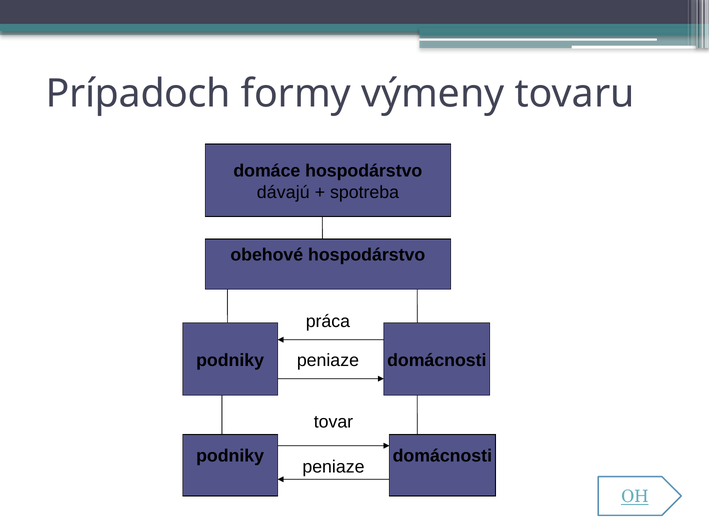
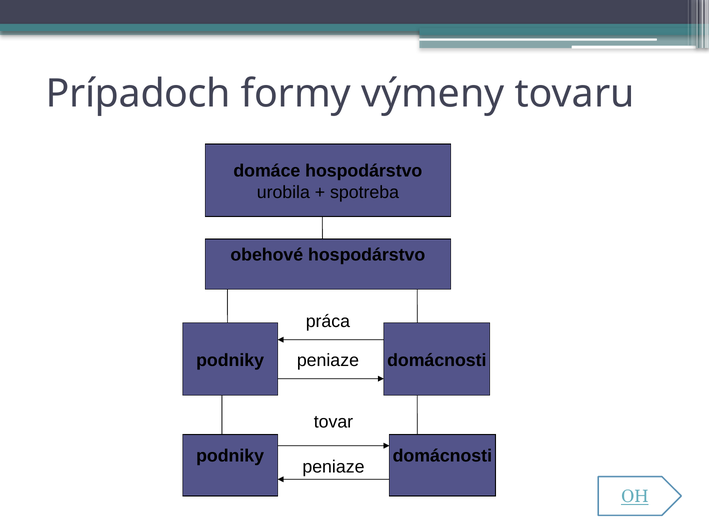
dávajú: dávajú -> urobila
